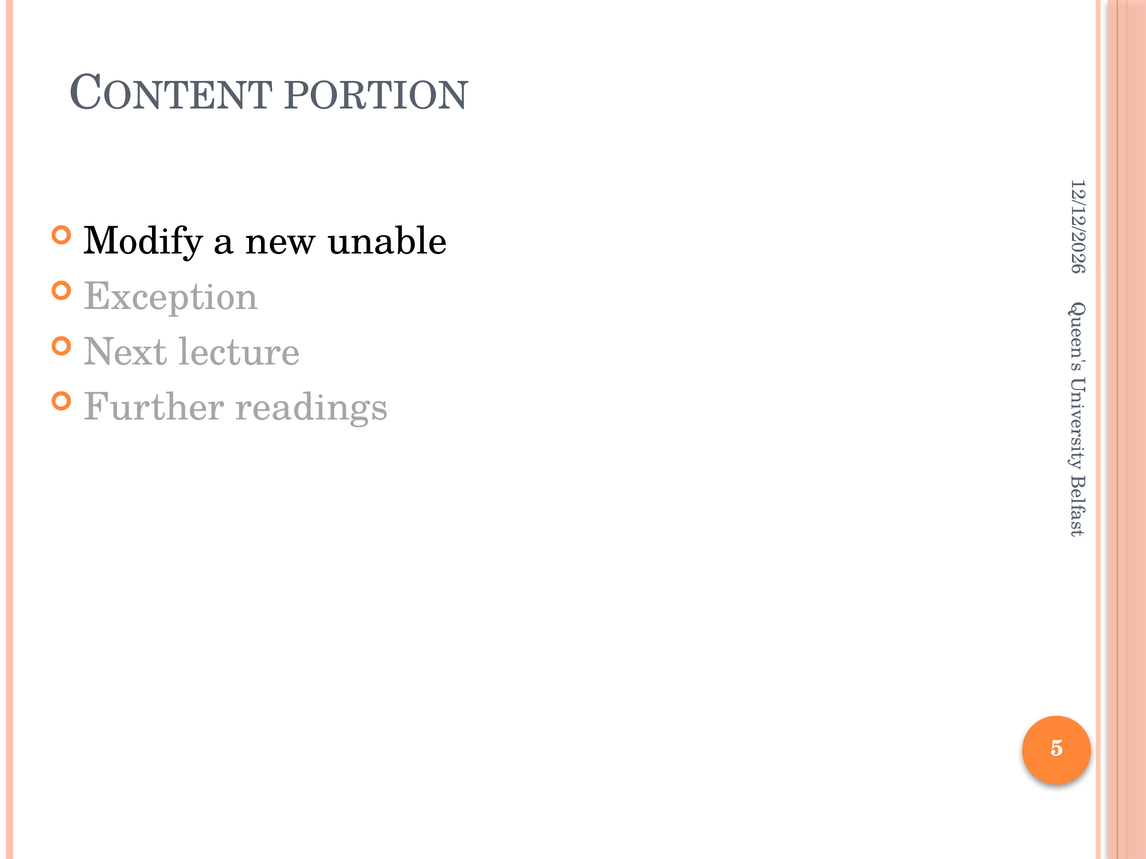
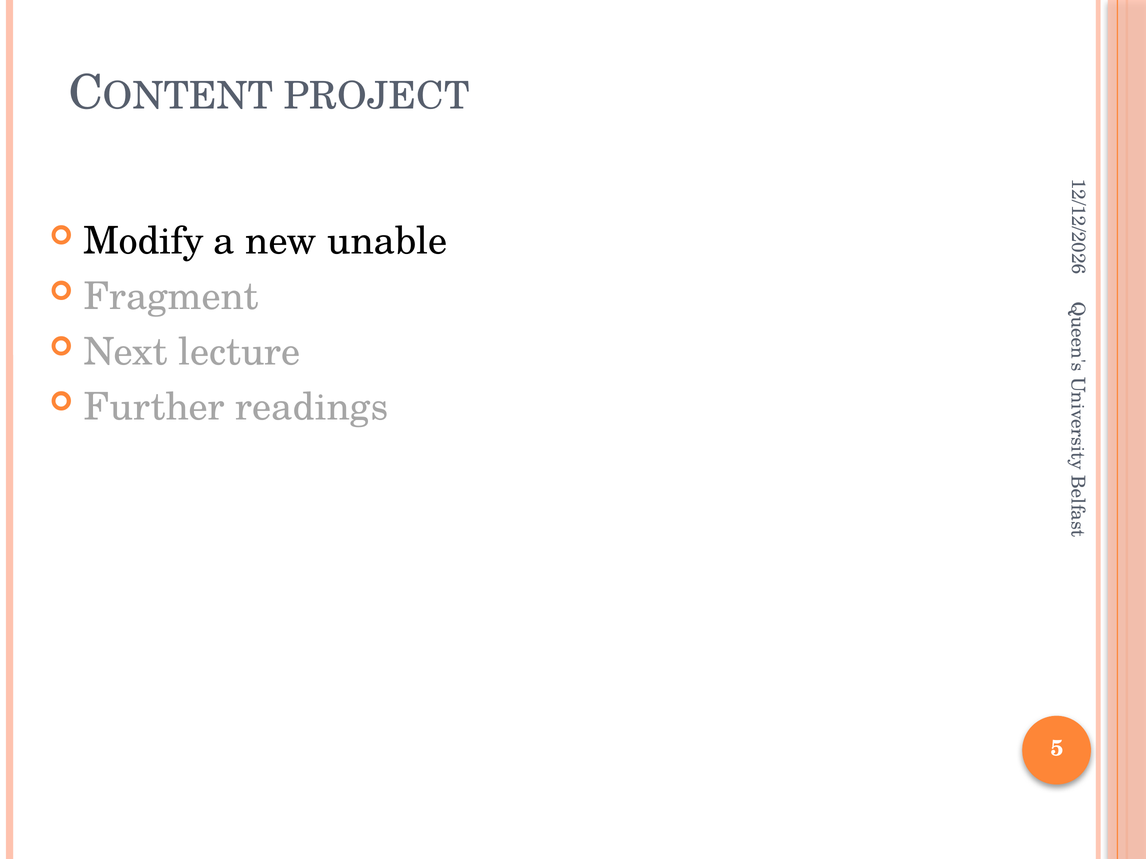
PORTION: PORTION -> PROJECT
Exception: Exception -> Fragment
